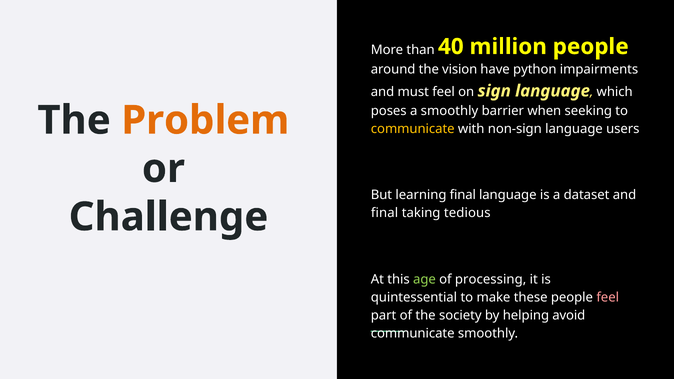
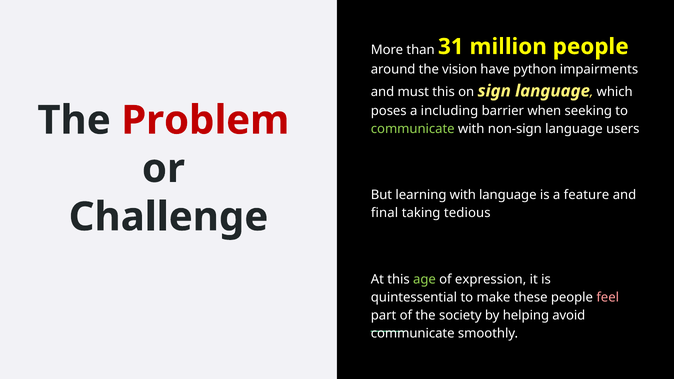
40: 40 -> 31
must feel: feel -> this
a smoothly: smoothly -> including
Problem colour: orange -> red
communicate at (413, 129) colour: yellow -> light green
learning final: final -> with
dataset: dataset -> feature
processing: processing -> expression
